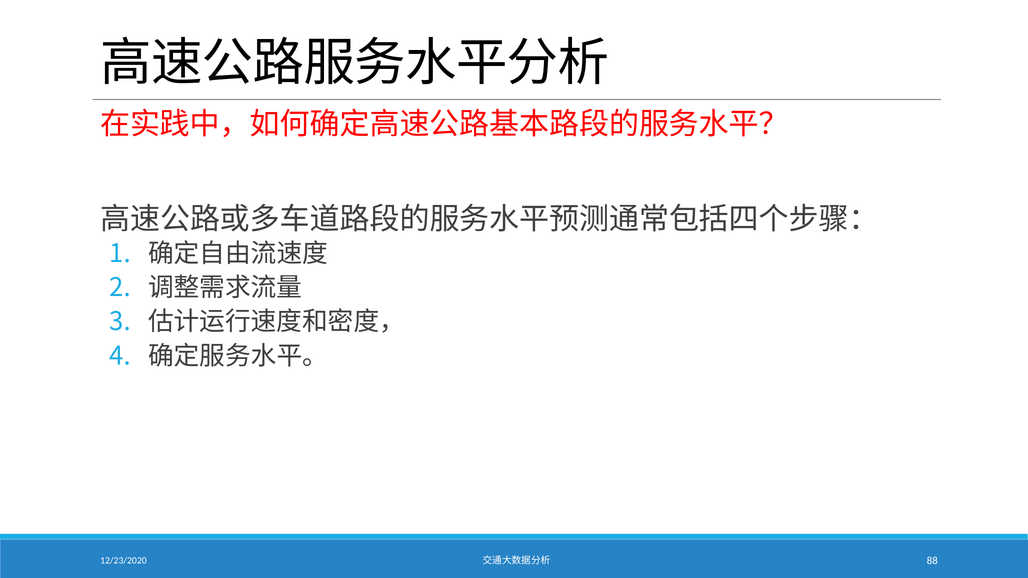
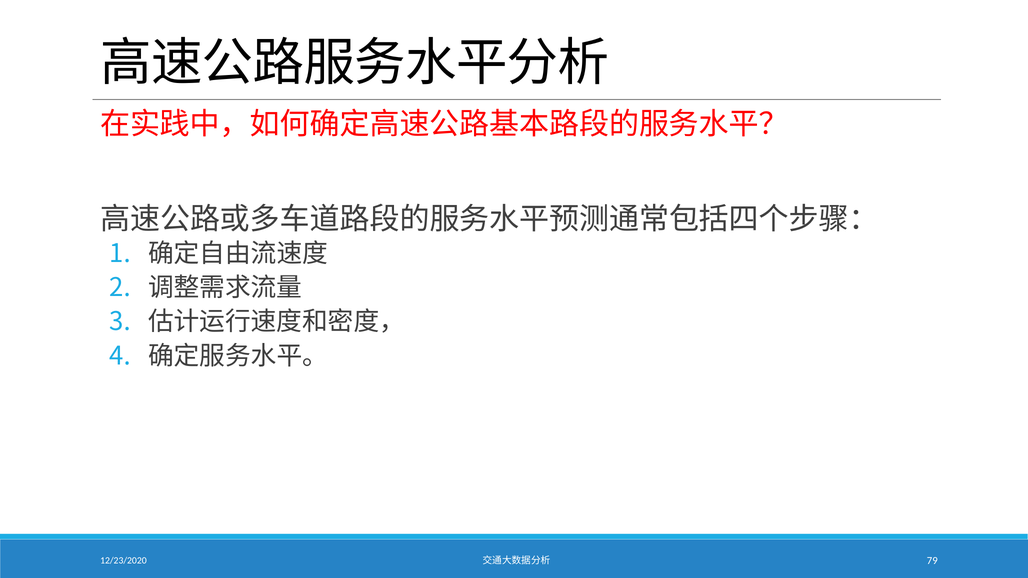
88: 88 -> 79
